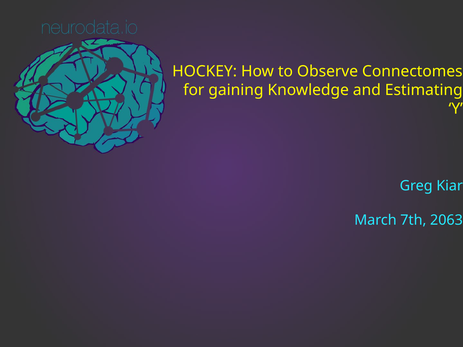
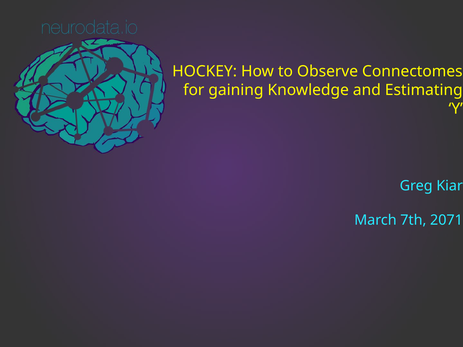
2063: 2063 -> 2071
